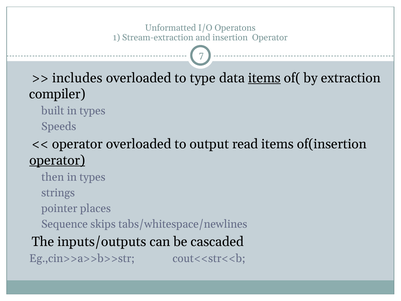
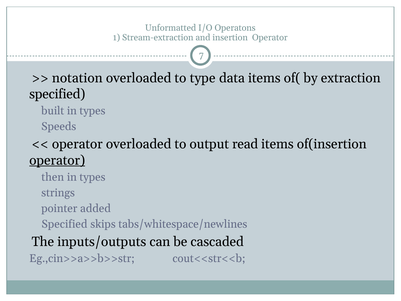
includes: includes -> notation
items at (264, 78) underline: present -> none
compiler at (57, 94): compiler -> specified
places: places -> added
Sequence at (65, 224): Sequence -> Specified
